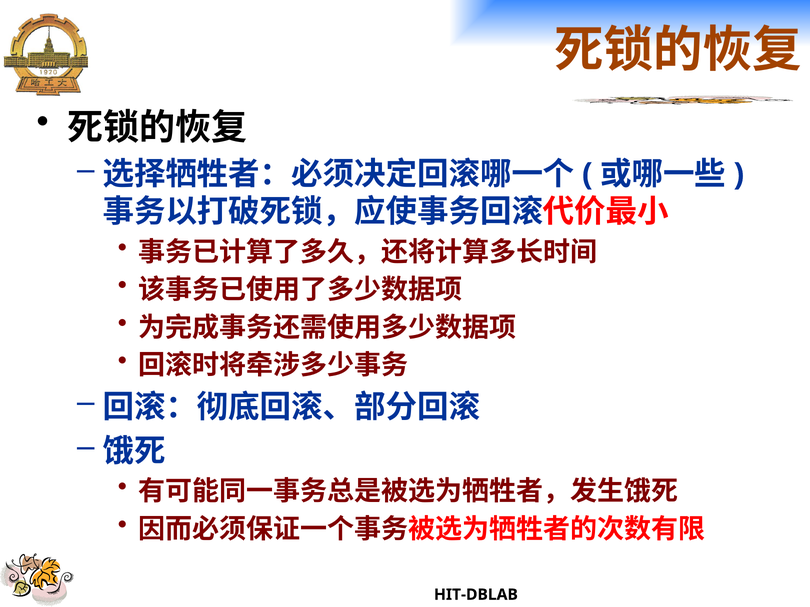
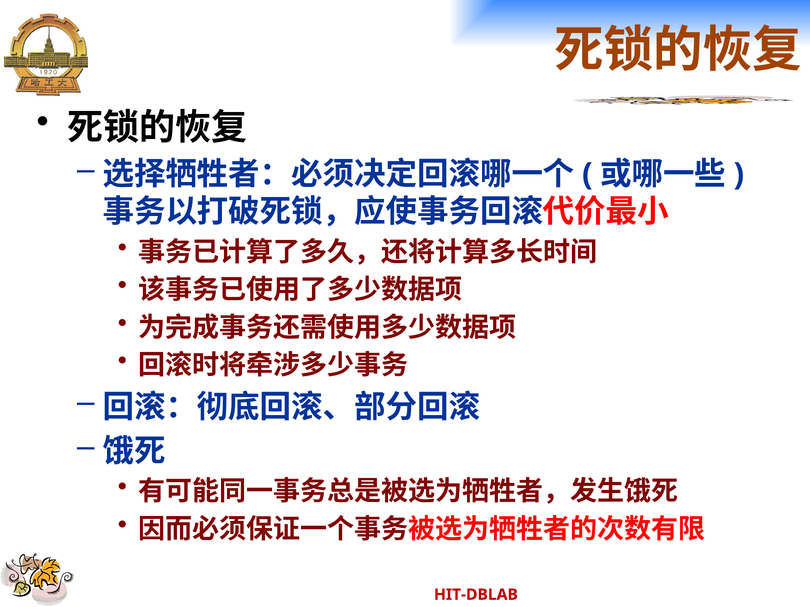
HIT-DBLAB colour: black -> red
